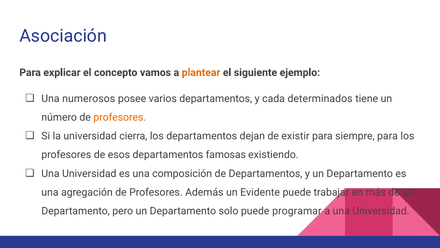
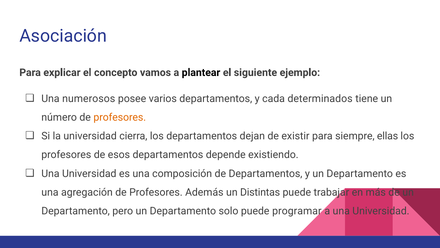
plantear colour: orange -> black
siempre para: para -> ellas
famosas: famosas -> depende
Evidente: Evidente -> Distintas
